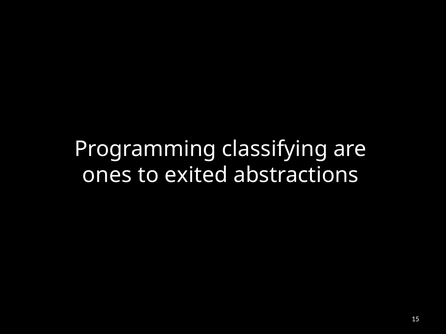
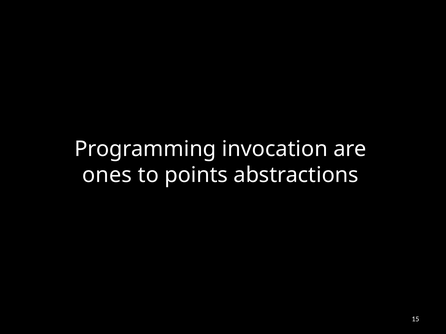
classifying: classifying -> invocation
exited: exited -> points
